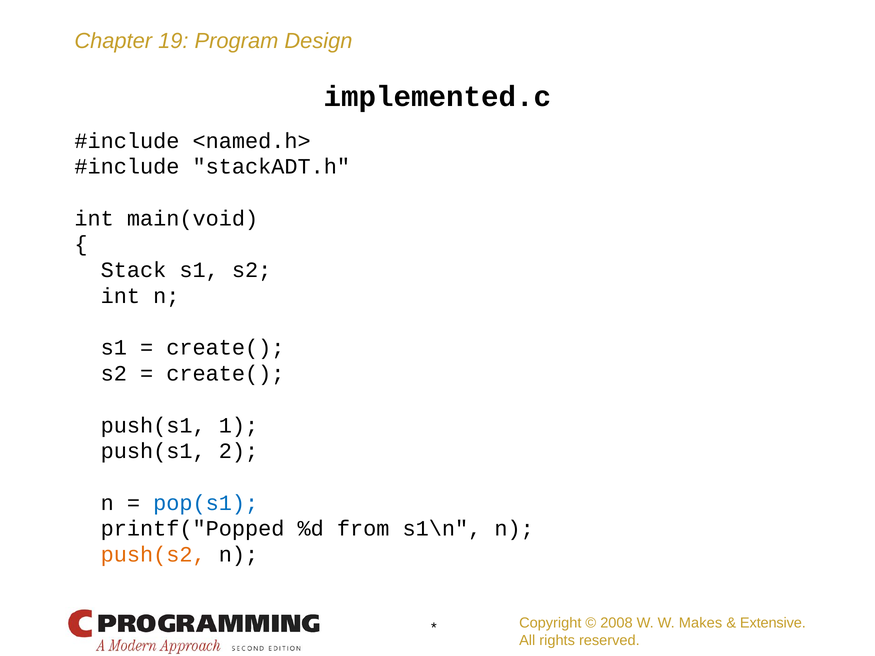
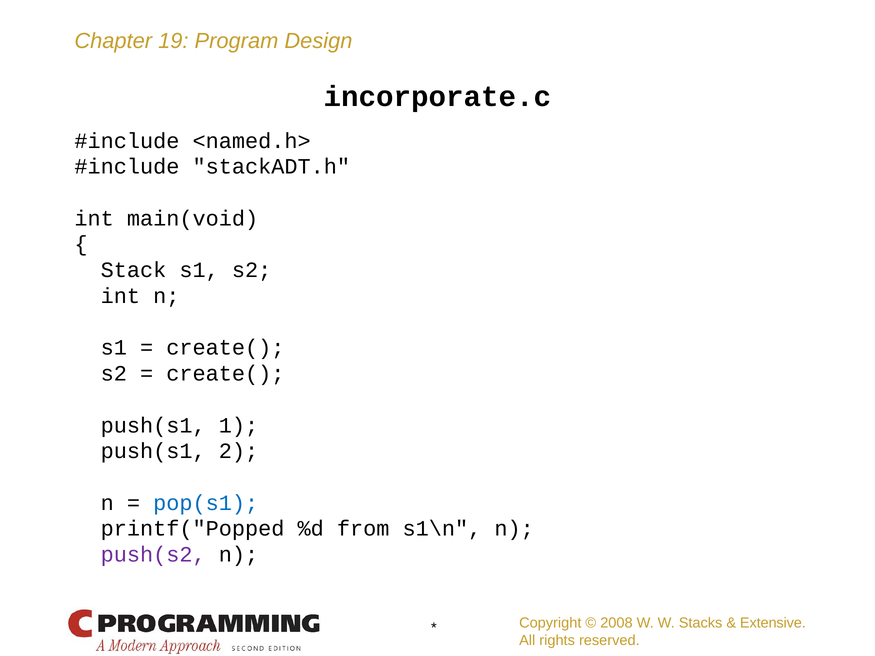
implemented.c: implemented.c -> incorporate.c
push(s2 colour: orange -> purple
Makes: Makes -> Stacks
